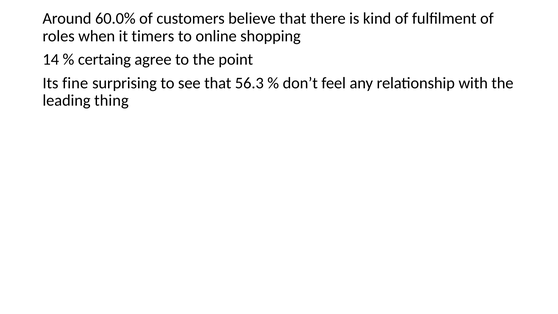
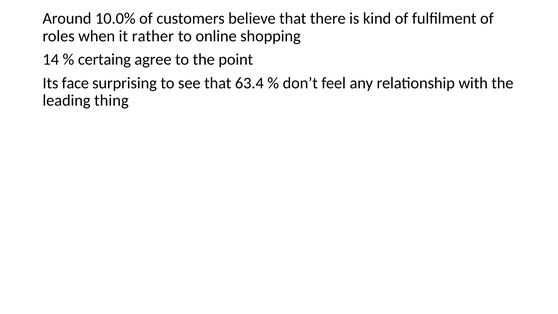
60.0%: 60.0% -> 10.0%
timers: timers -> rather
fine: fine -> face
56.3: 56.3 -> 63.4
